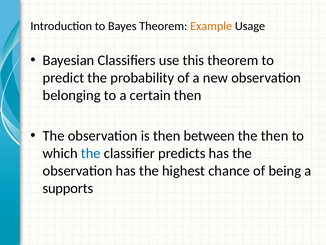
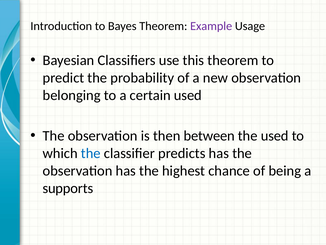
Example colour: orange -> purple
certain then: then -> used
the then: then -> used
